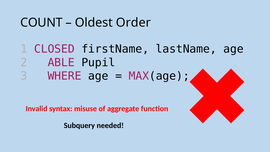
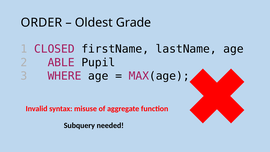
COUNT: COUNT -> ORDER
Order: Order -> Grade
